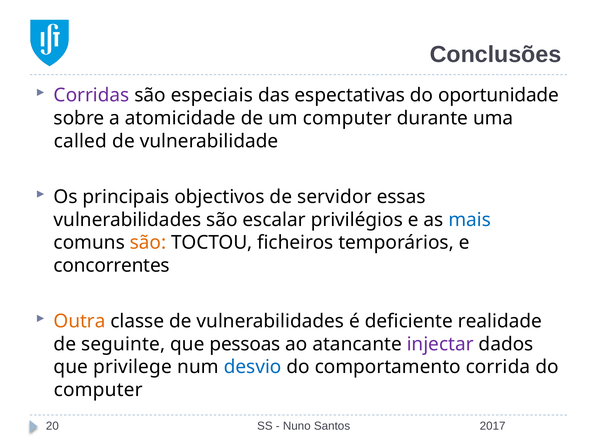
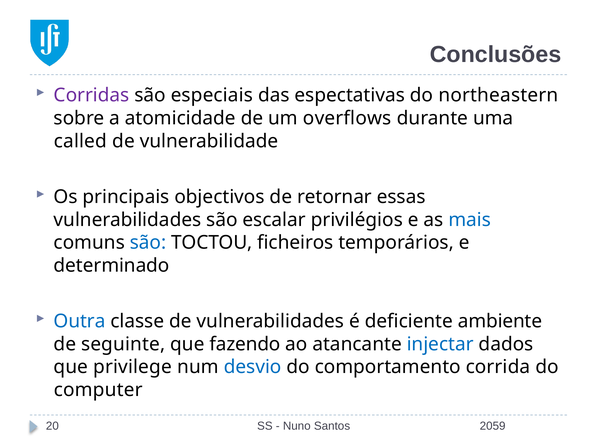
oportunidade: oportunidade -> northeastern
um computer: computer -> overflows
servidor: servidor -> retornar
são at (148, 242) colour: orange -> blue
concorrentes: concorrentes -> determinado
Outra colour: orange -> blue
realidade: realidade -> ambiente
pessoas: pessoas -> fazendo
injectar colour: purple -> blue
2017: 2017 -> 2059
